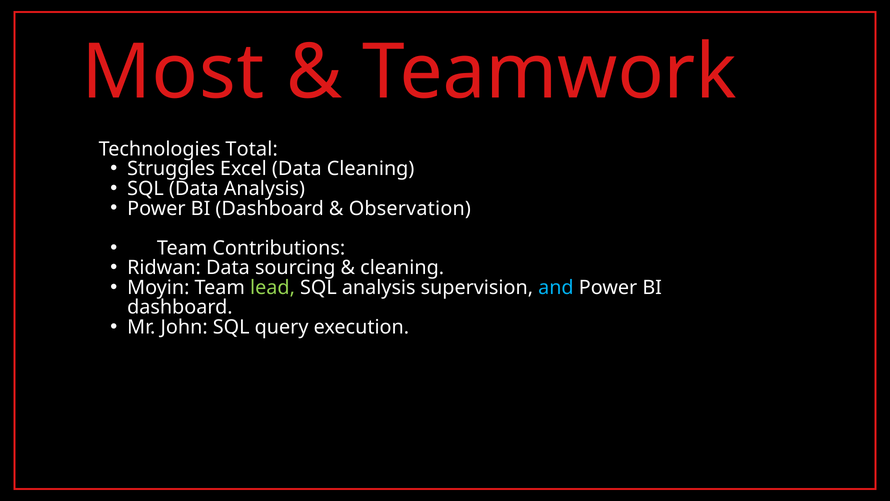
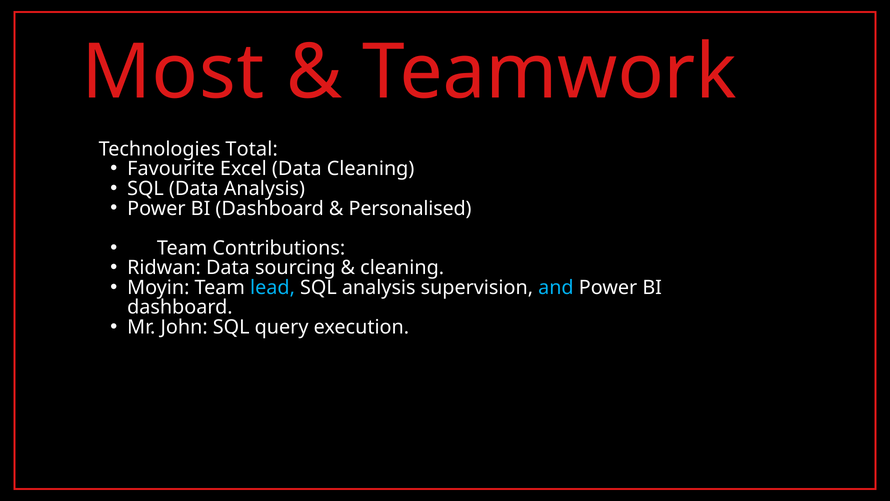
Struggles: Struggles -> Favourite
Observation: Observation -> Personalised
lead colour: light green -> light blue
